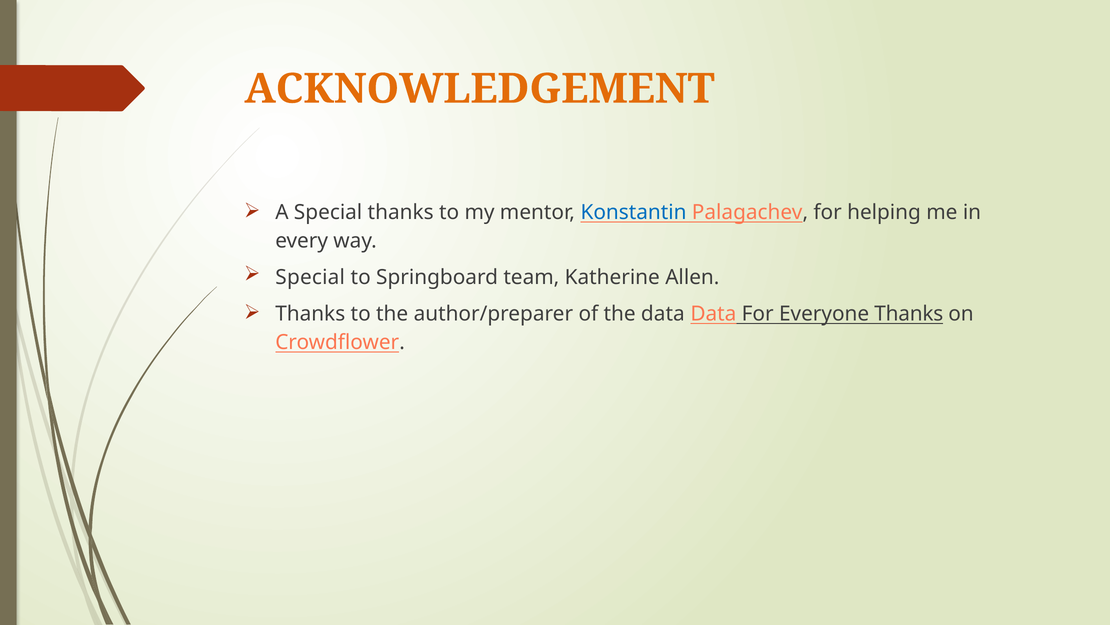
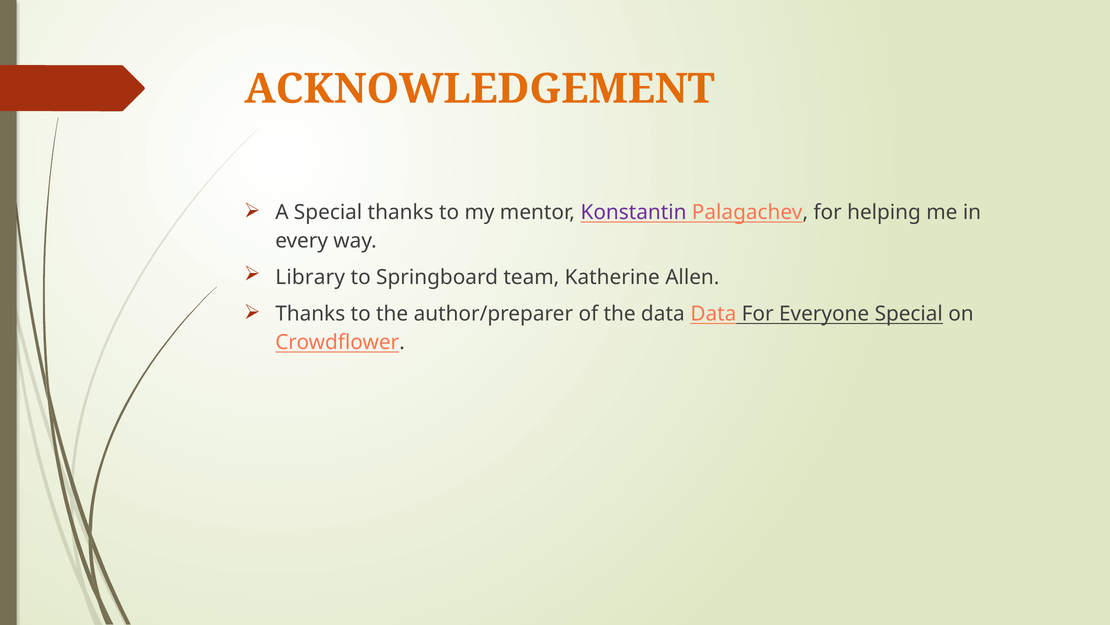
Konstantin colour: blue -> purple
Special at (310, 277): Special -> Library
Everyone Thanks: Thanks -> Special
